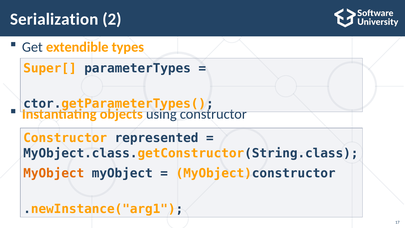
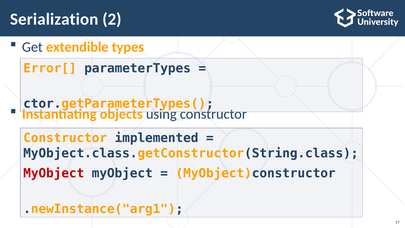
Super[: Super[ -> Error[
represented: represented -> implemented
MyObject at (54, 173) colour: orange -> red
